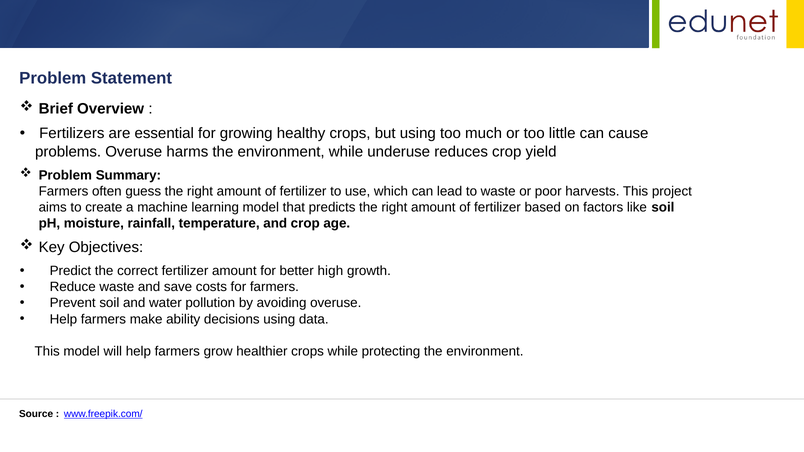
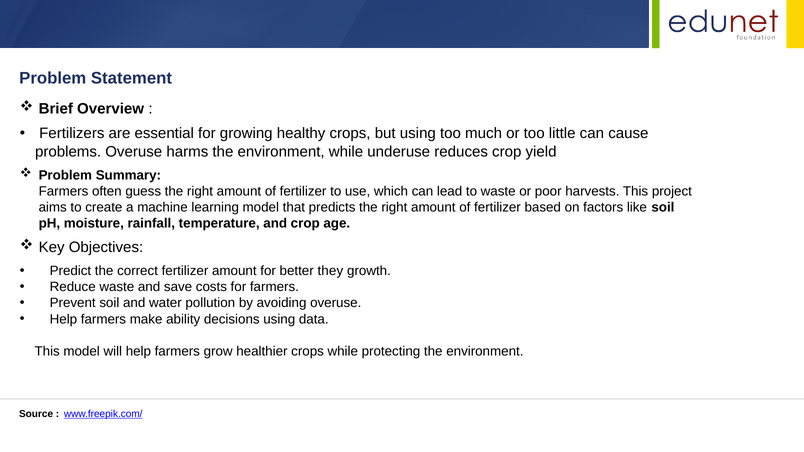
high: high -> they
